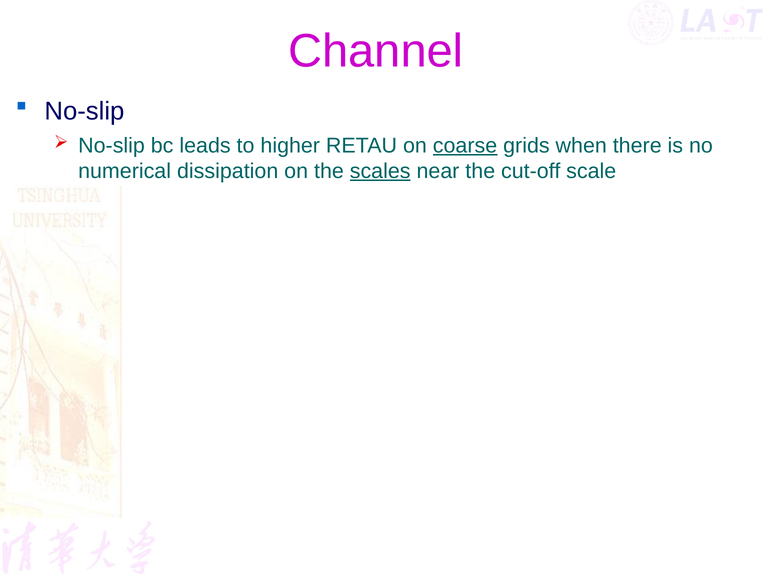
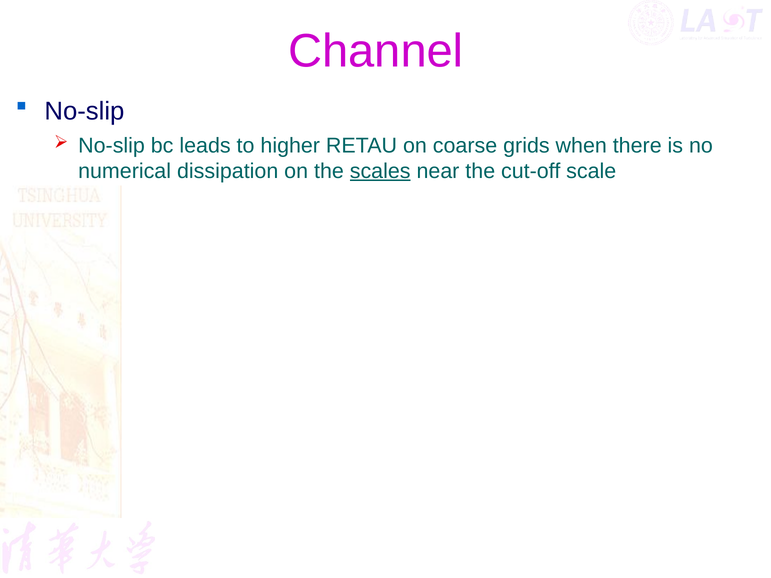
coarse underline: present -> none
